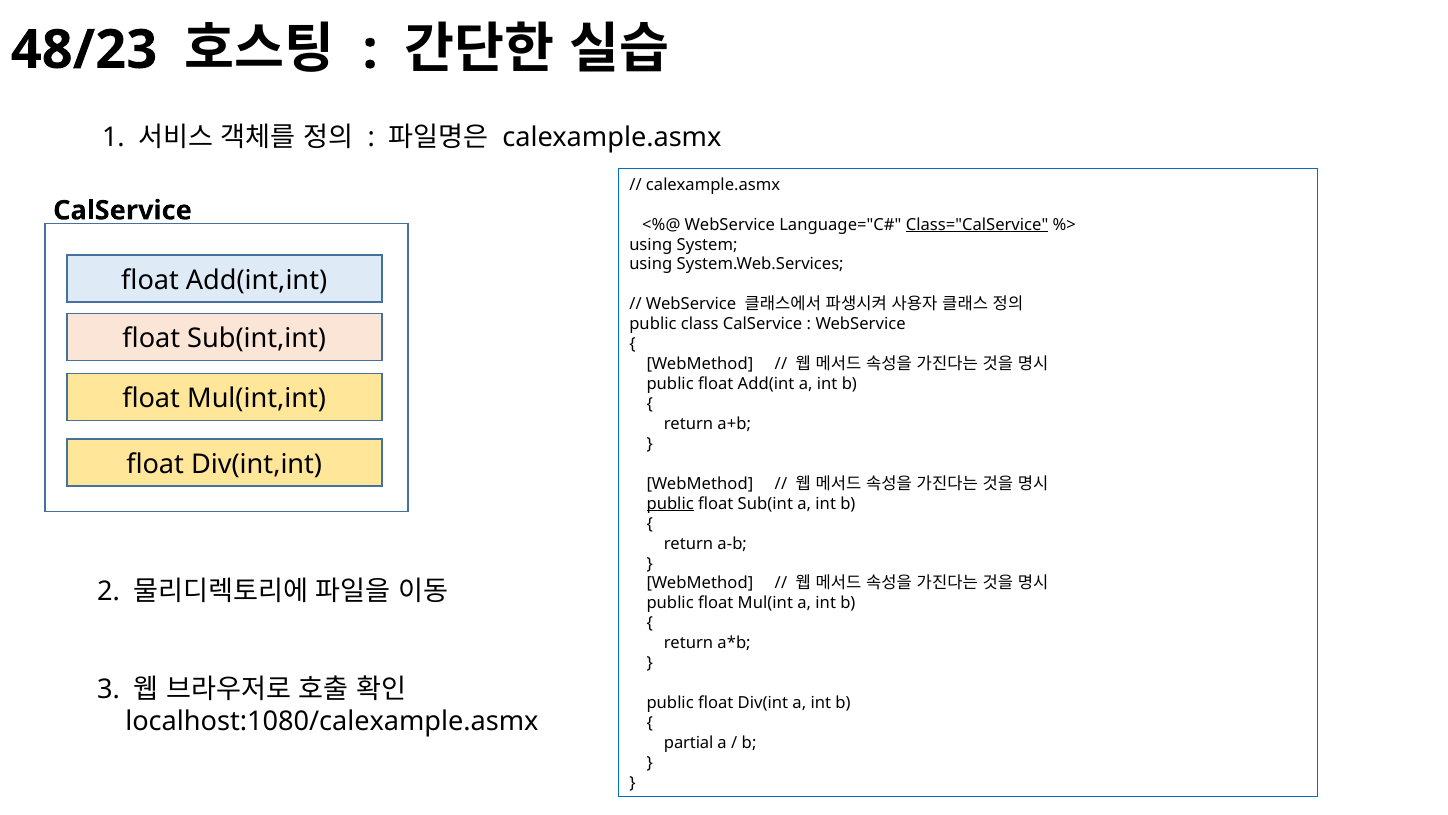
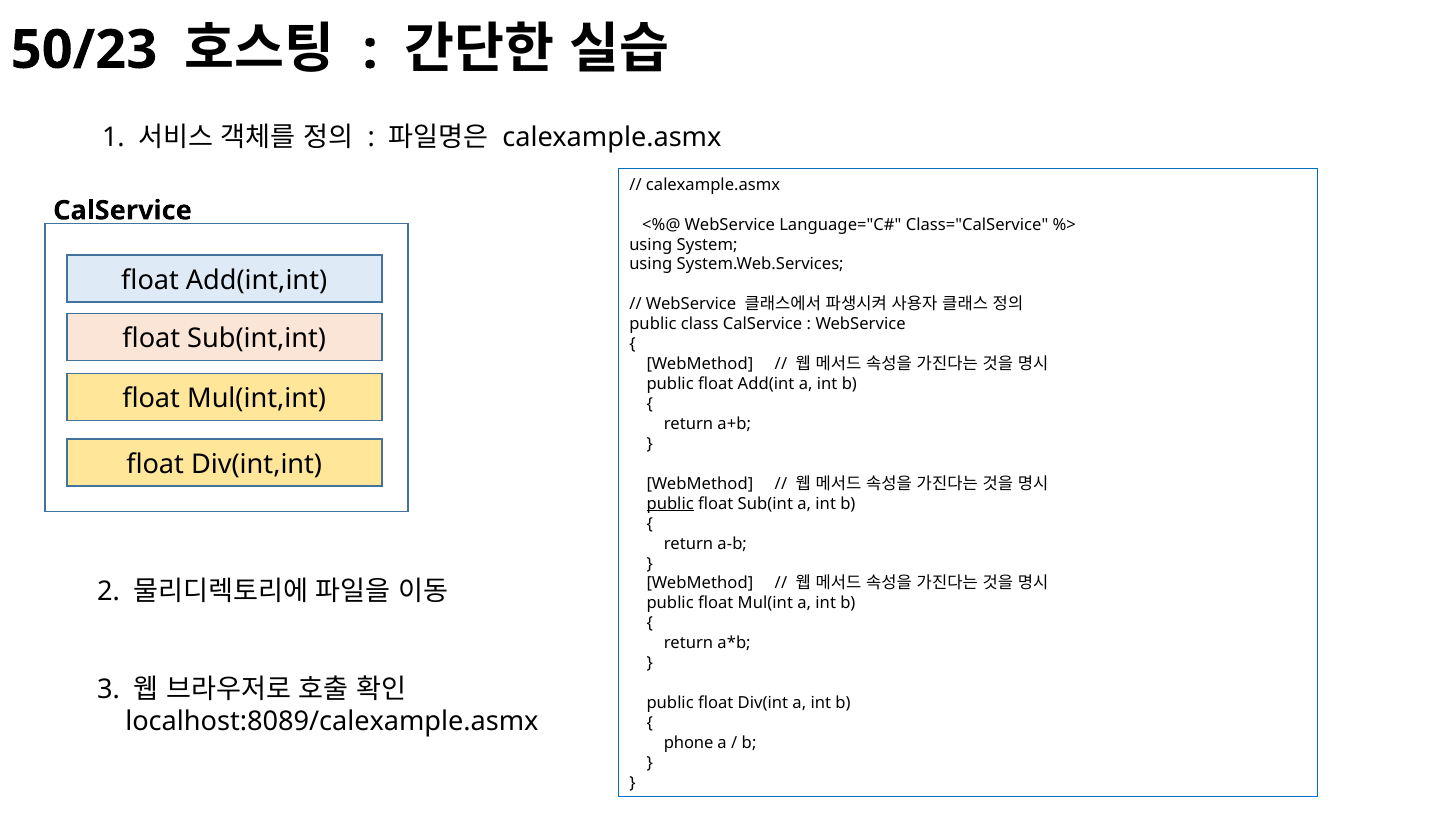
48/23: 48/23 -> 50/23
Class="CalService underline: present -> none
localhost:1080/calexample.asmx: localhost:1080/calexample.asmx -> localhost:8089/calexample.asmx
partial: partial -> phone
